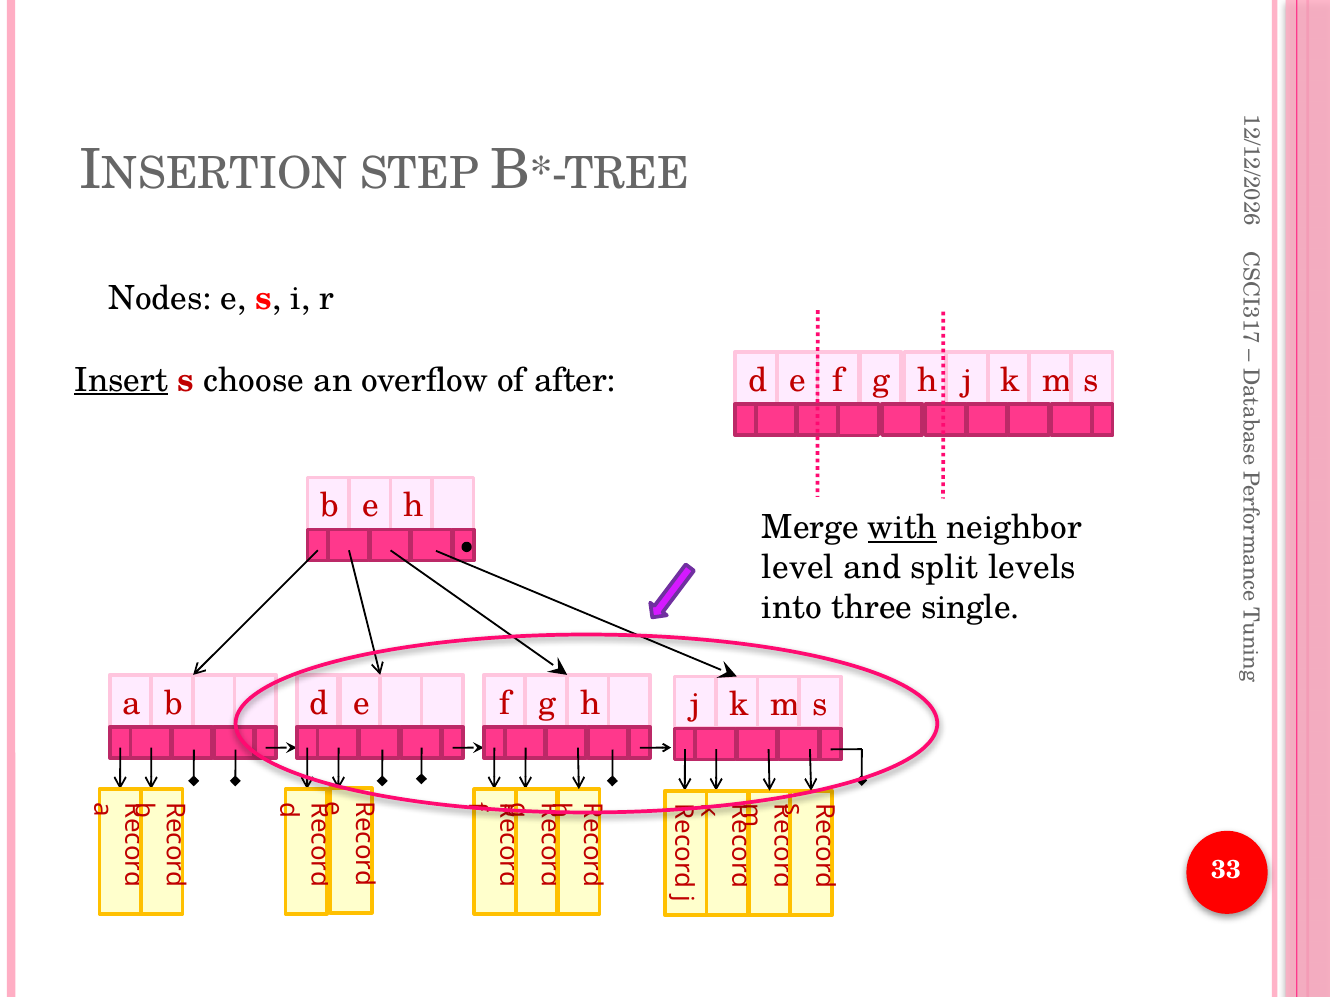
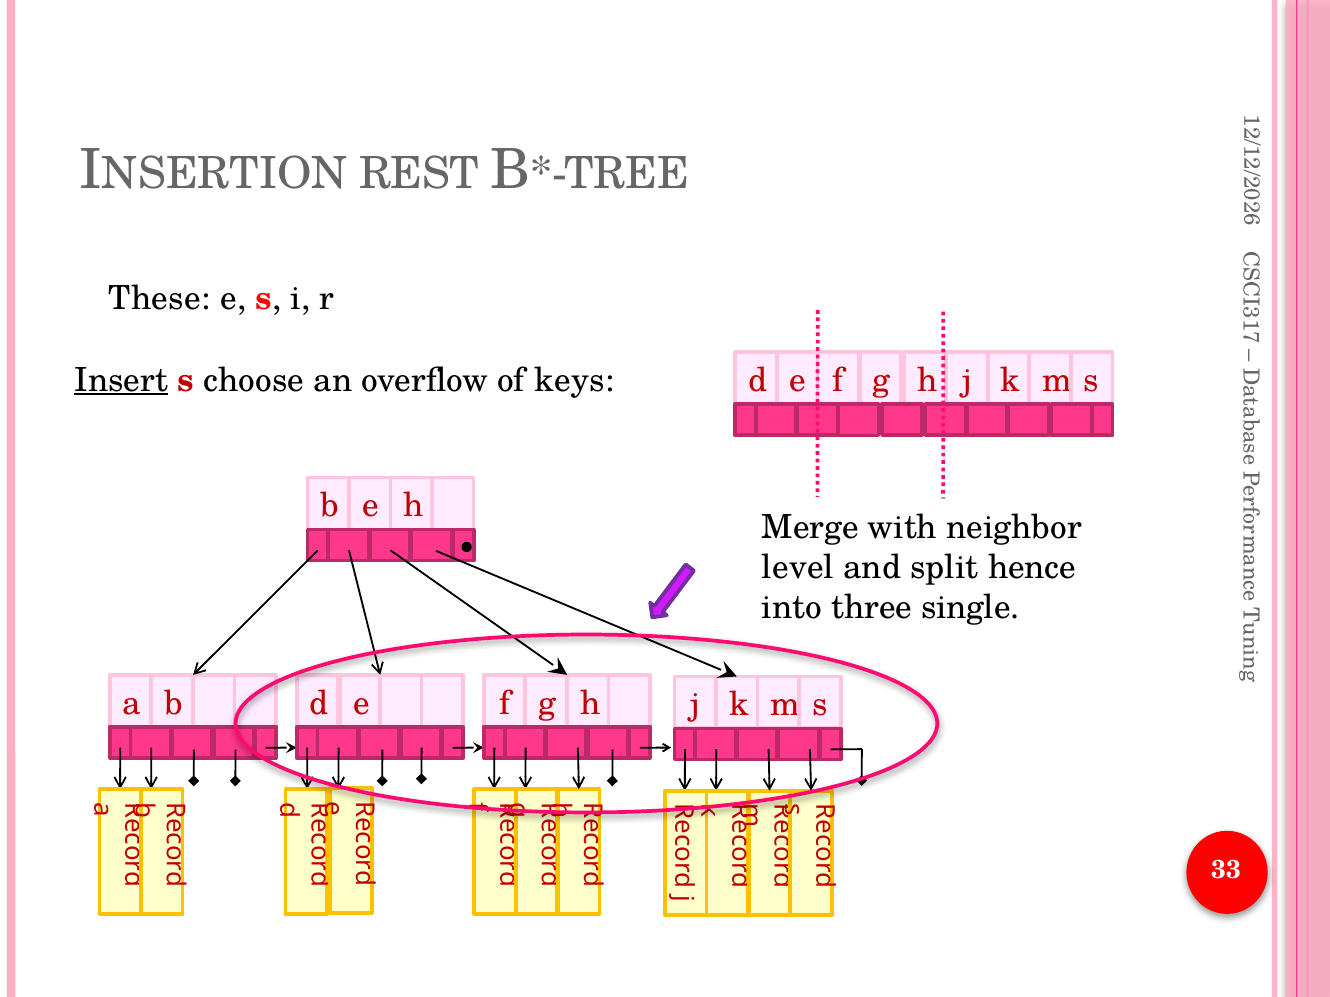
STEP: STEP -> REST
Nodes: Nodes -> These
after: after -> keys
with underline: present -> none
levels: levels -> hence
